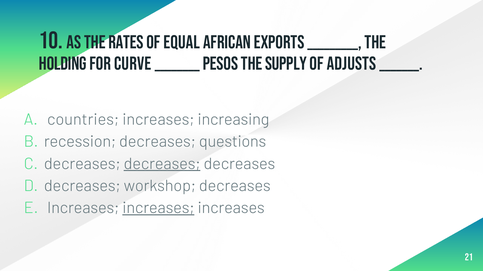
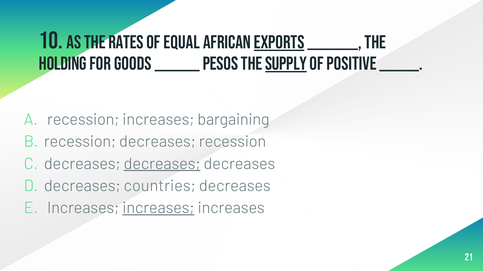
exports underline: none -> present
Curve: Curve -> Goods
supply underline: none -> present
Adjusts: Adjusts -> Positive
countries at (83, 120): countries -> recession
increasing: increasing -> bargaining
decreases questions: questions -> recession
workshop: workshop -> countries
